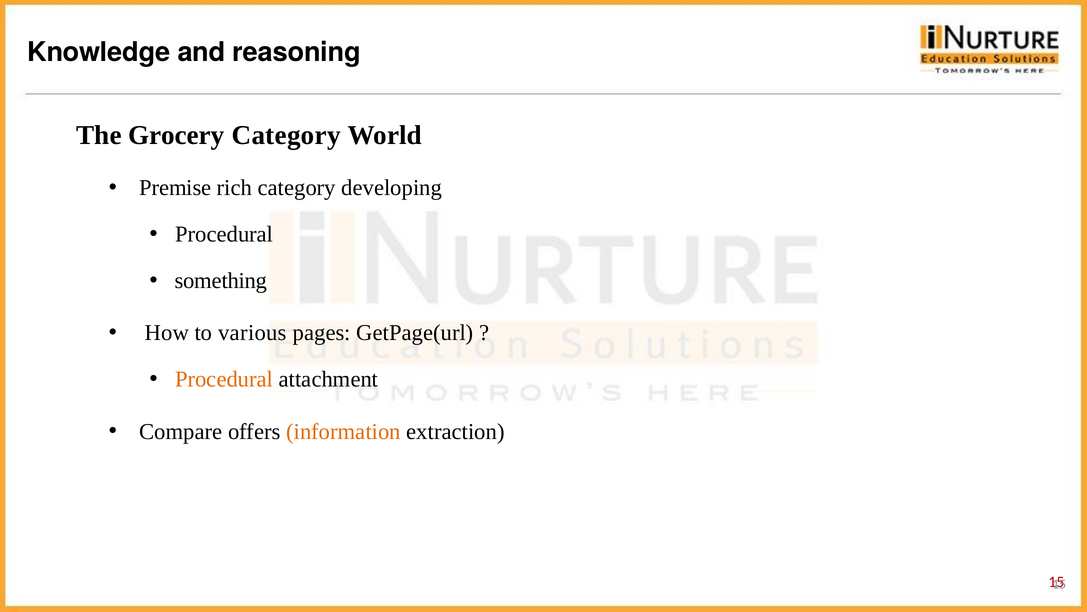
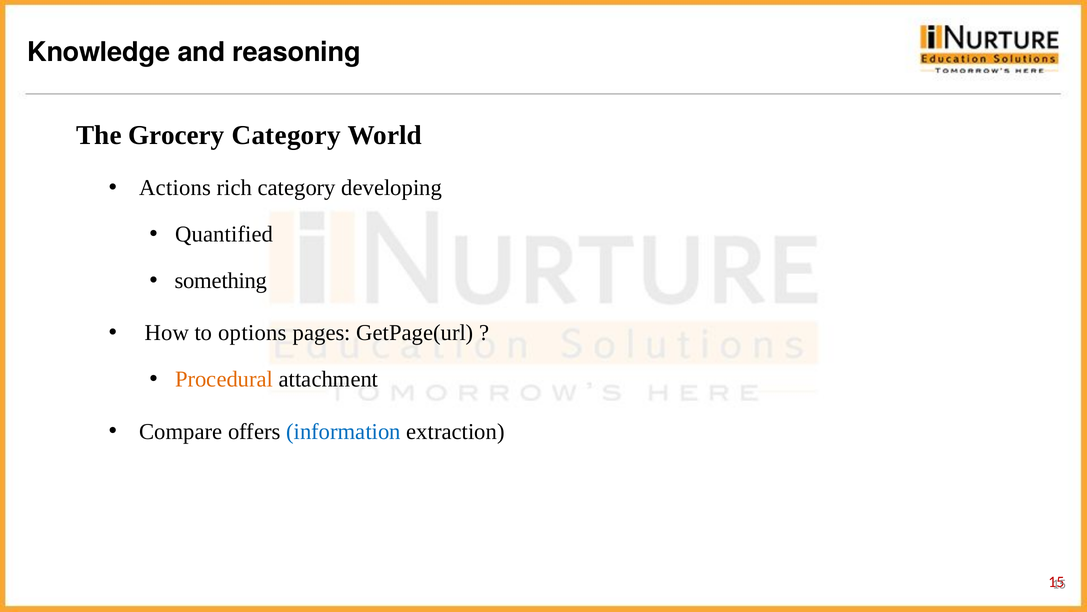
Premise: Premise -> Actions
Procedural at (224, 234): Procedural -> Quantified
various: various -> options
information colour: orange -> blue
